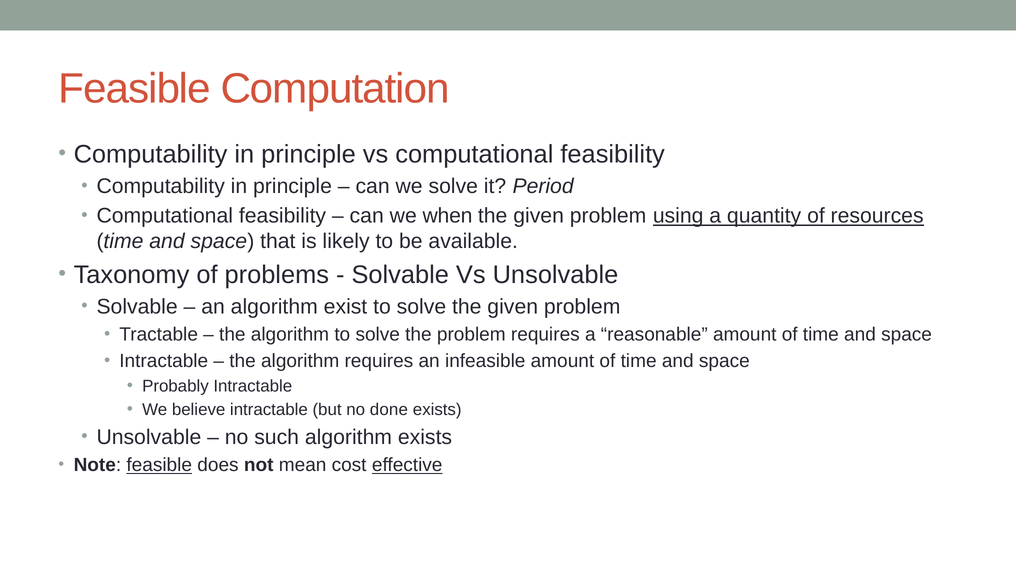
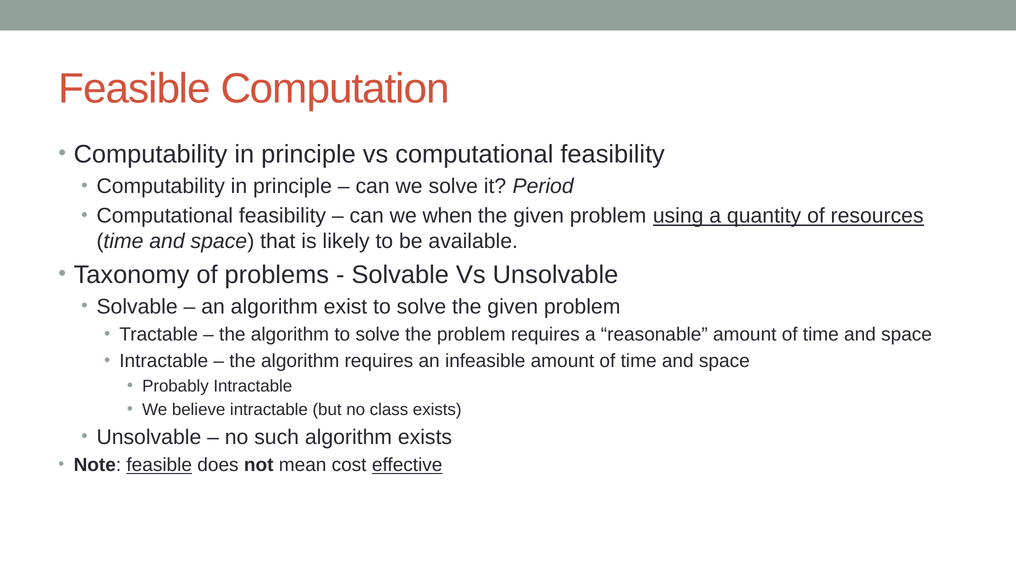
done: done -> class
